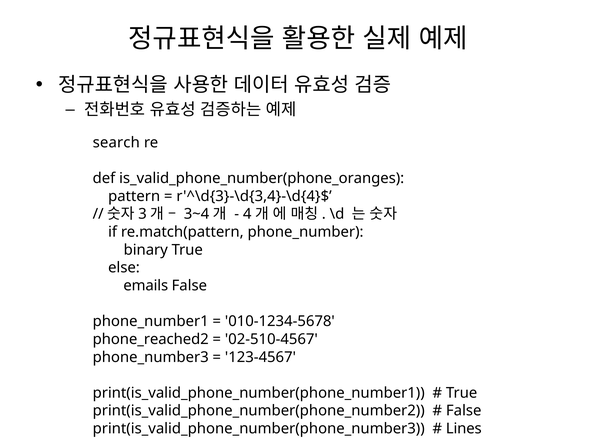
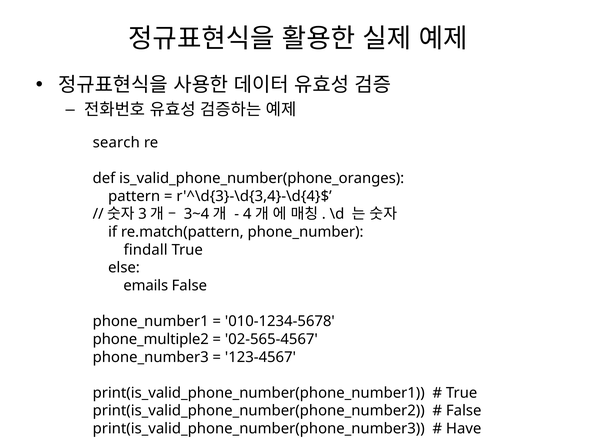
binary: binary -> findall
phone_reached2: phone_reached2 -> phone_multiple2
02-510-4567: 02-510-4567 -> 02-565-4567
Lines: Lines -> Have
